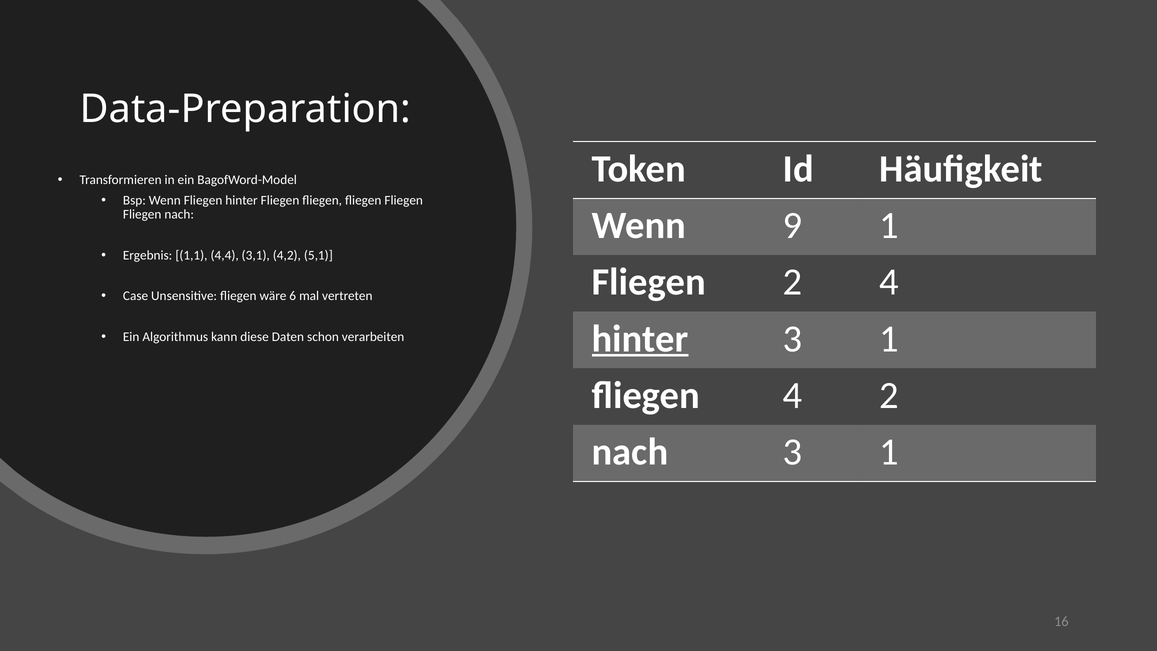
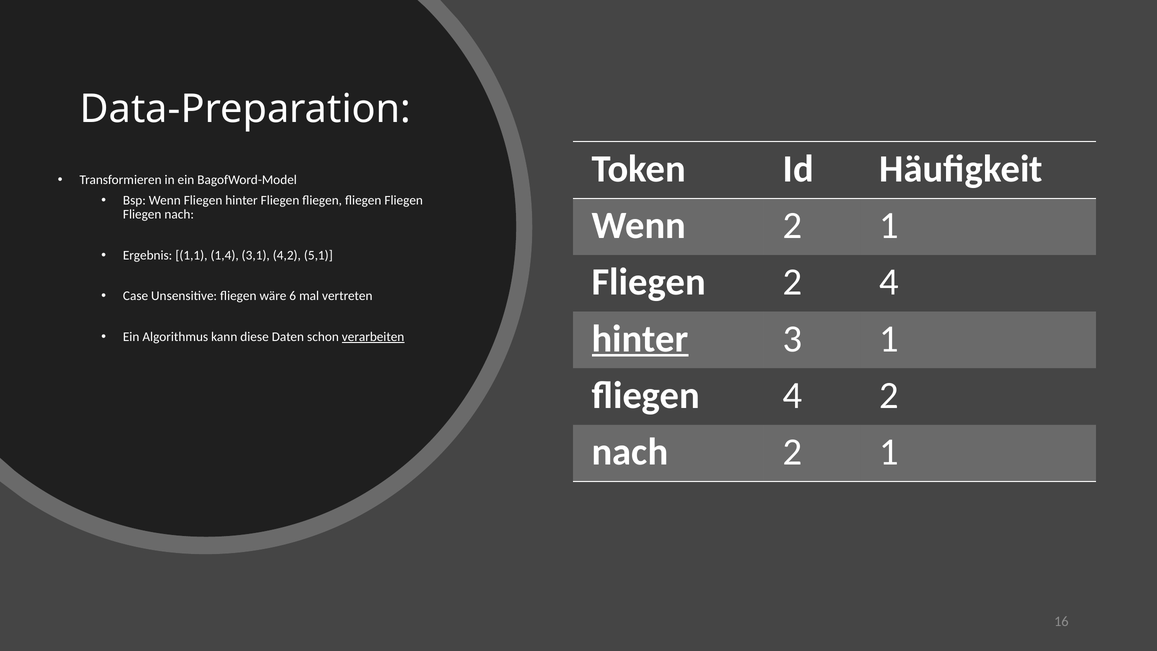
Wenn 9: 9 -> 2
4,4: 4,4 -> 1,4
verarbeiten underline: none -> present
nach 3: 3 -> 2
